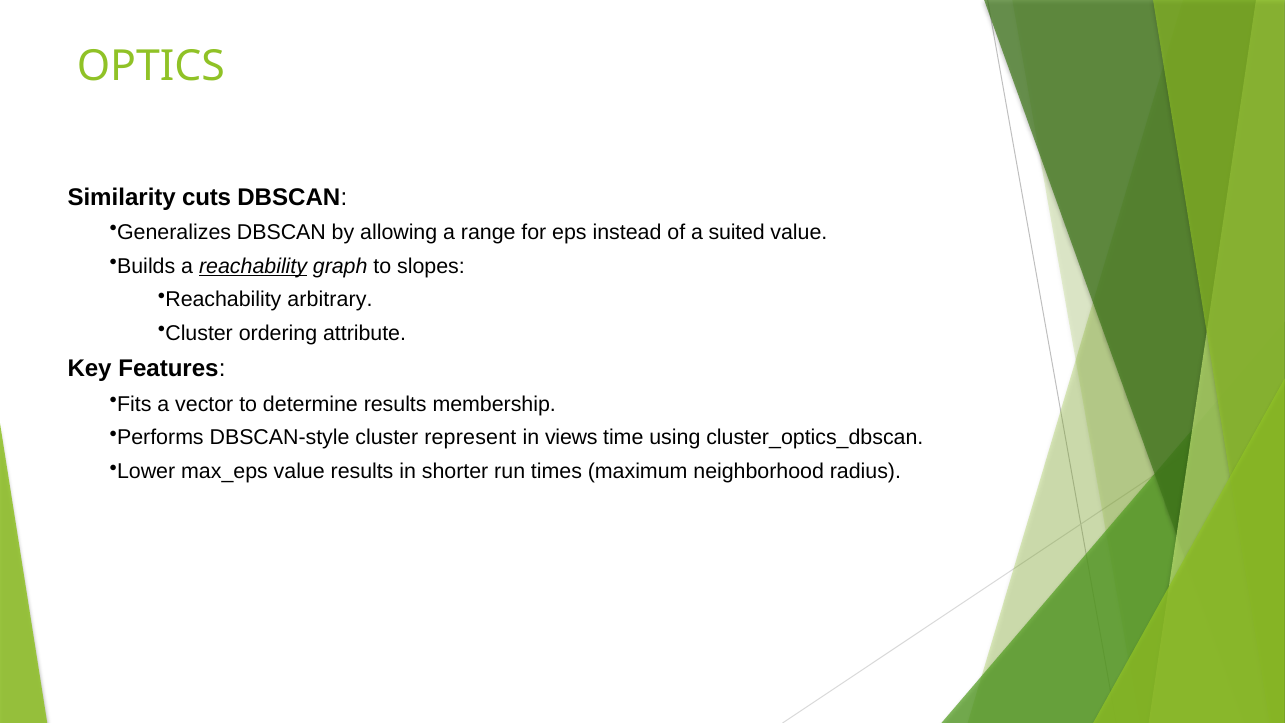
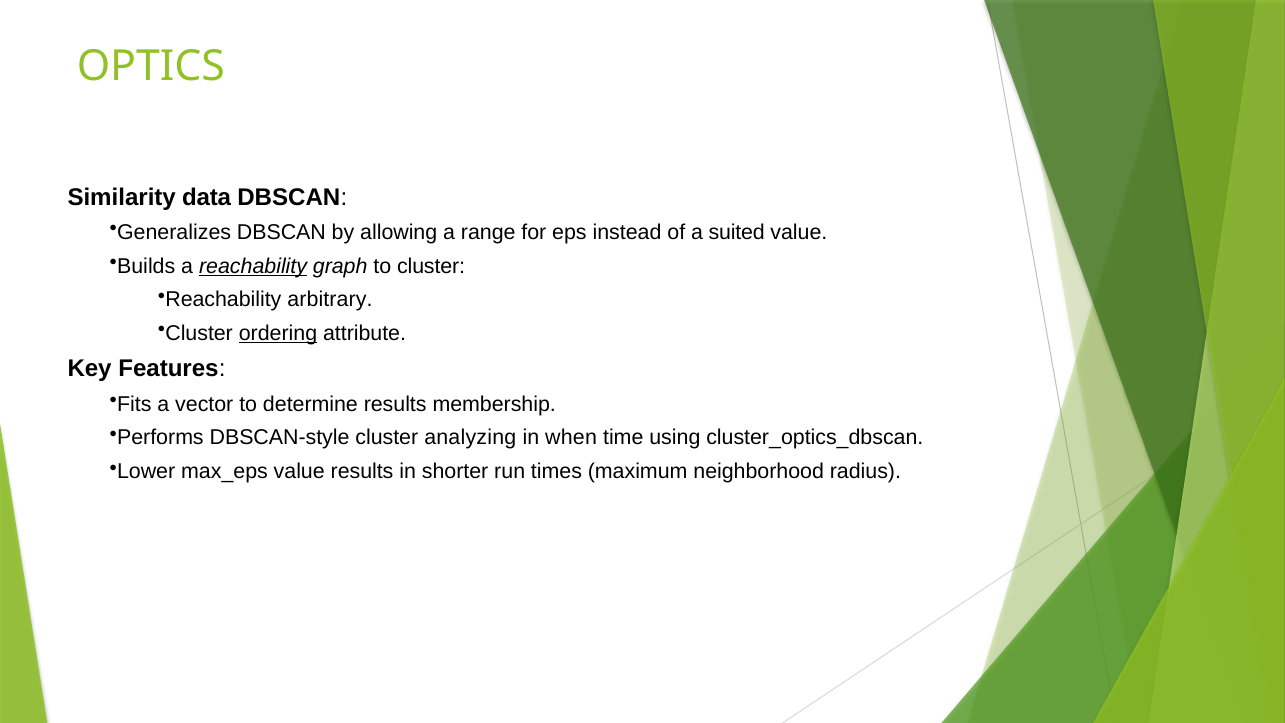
cuts: cuts -> data
to slopes: slopes -> cluster
ordering underline: none -> present
represent: represent -> analyzing
views: views -> when
